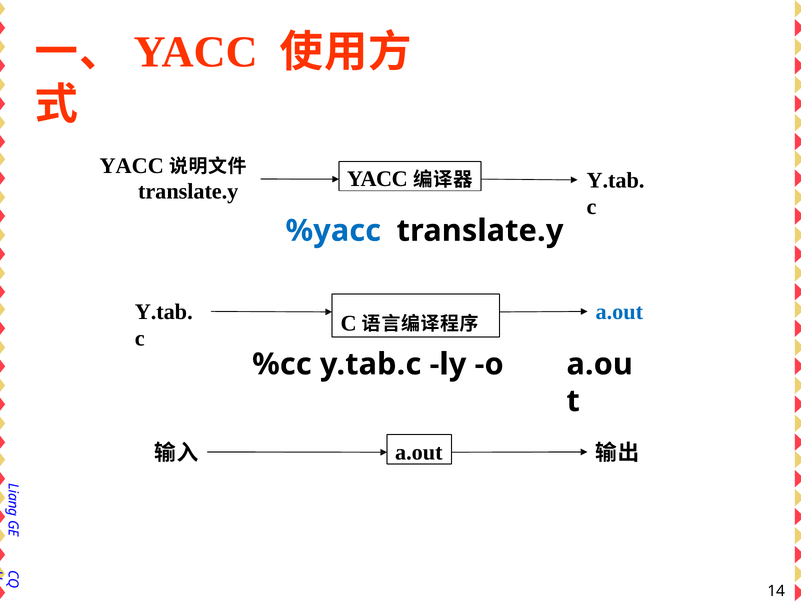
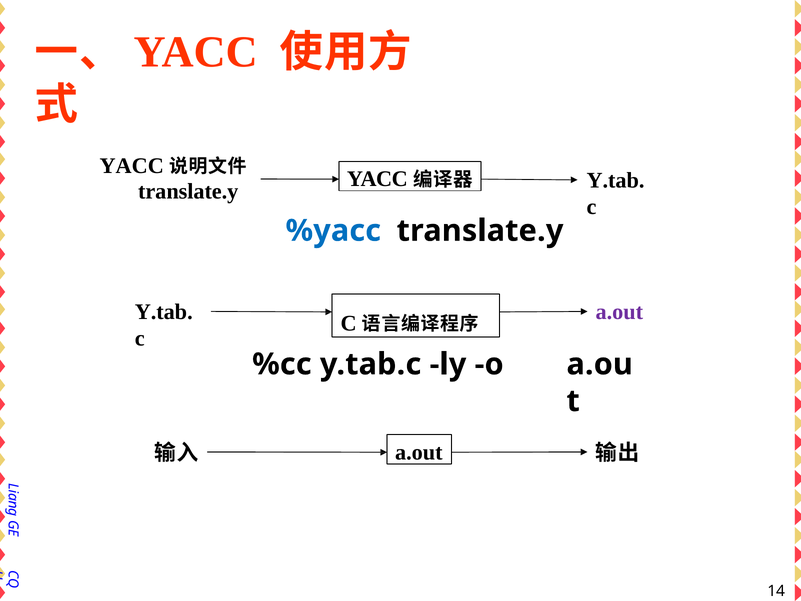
a.out at (619, 312) colour: blue -> purple
